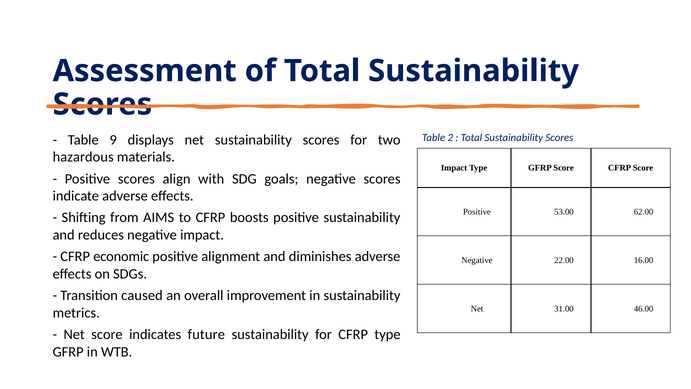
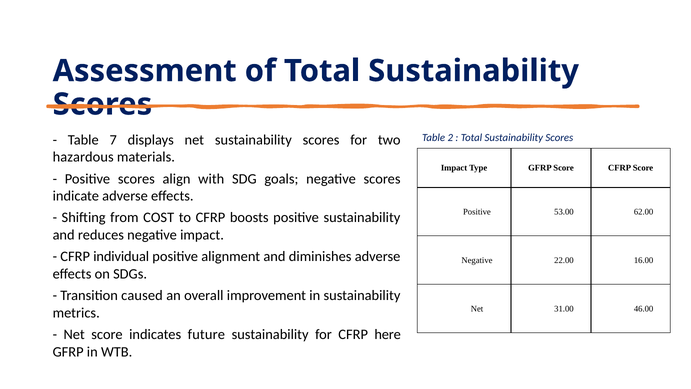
9: 9 -> 7
AIMS: AIMS -> COST
economic: economic -> individual
CFRP type: type -> here
